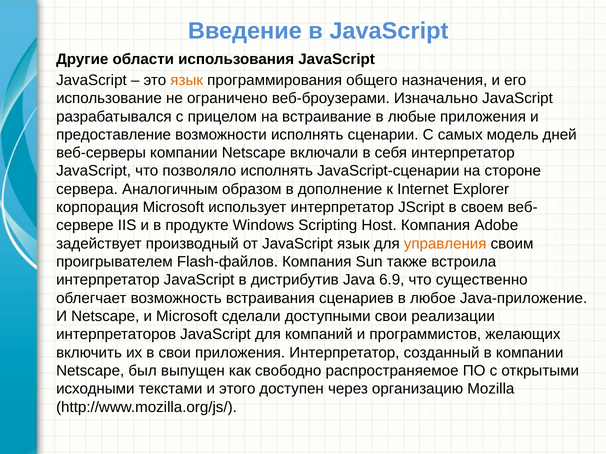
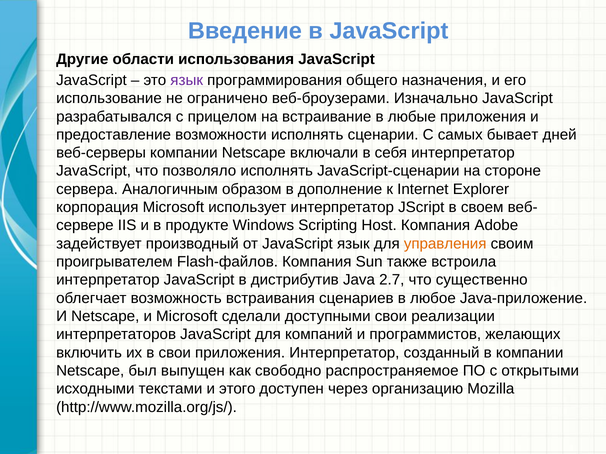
язык at (187, 80) colour: orange -> purple
модель: модель -> бывает
6.9: 6.9 -> 2.7
